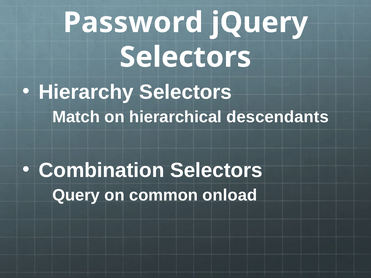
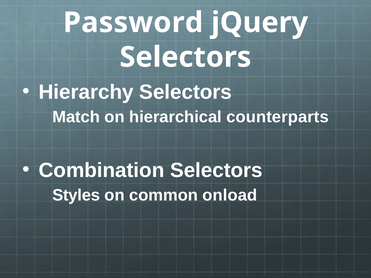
descendants: descendants -> counterparts
Query: Query -> Styles
